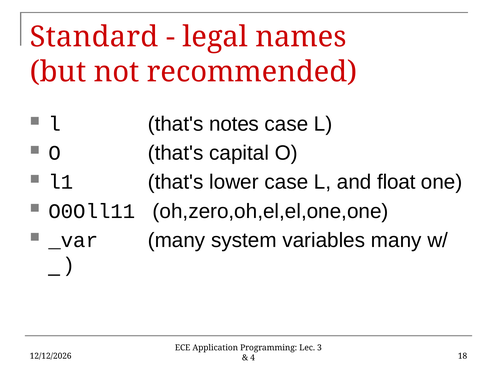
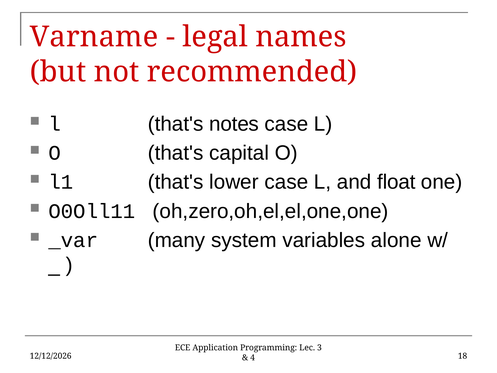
Standard: Standard -> Varname
variables many: many -> alone
